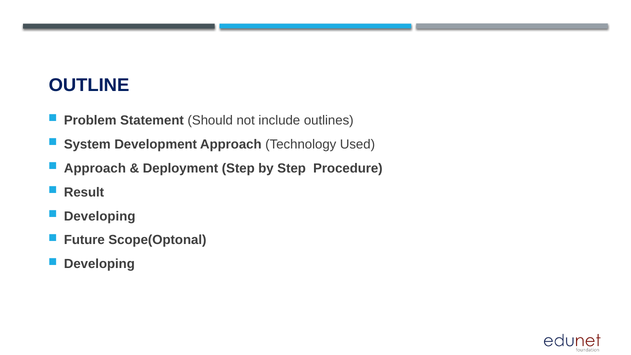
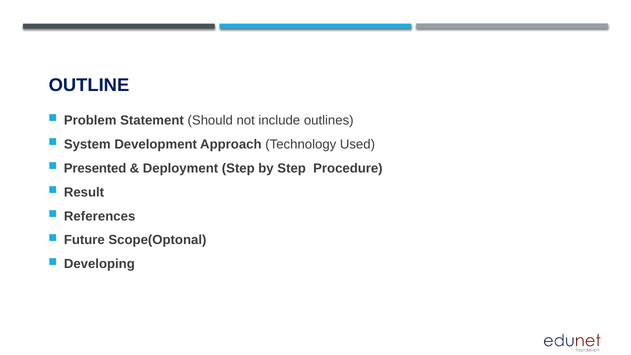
Approach at (95, 168): Approach -> Presented
Developing at (100, 216): Developing -> References
